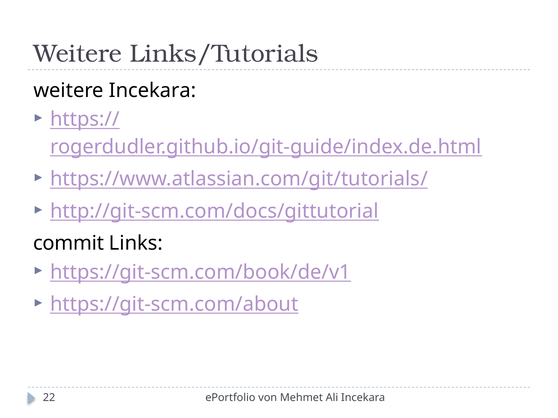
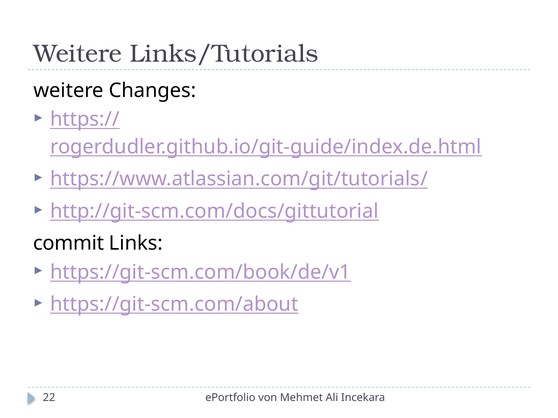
weitere Incekara: Incekara -> Changes
